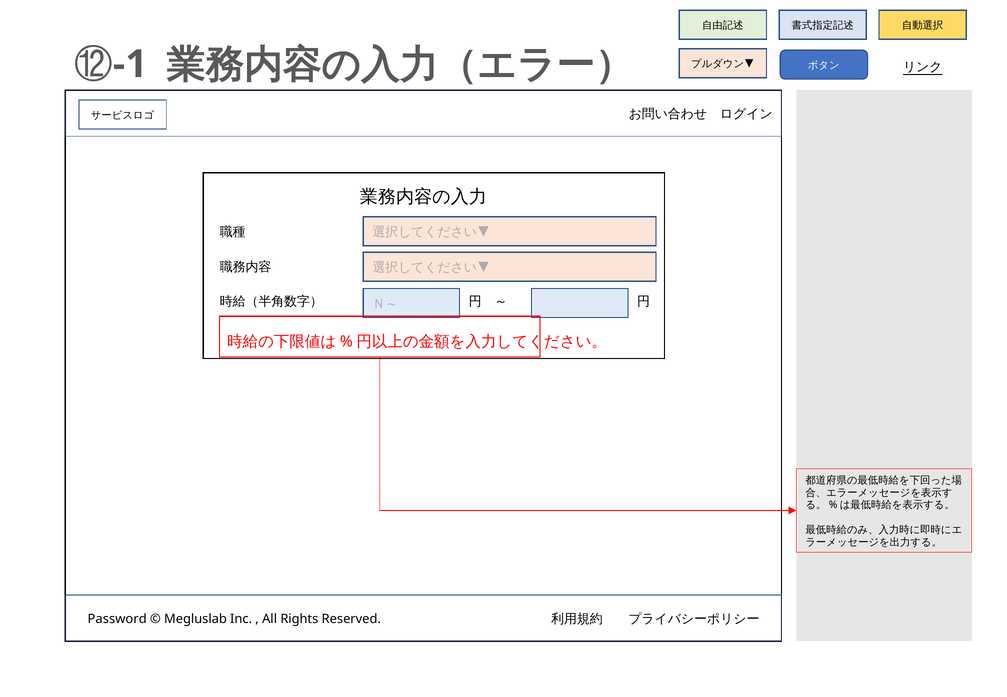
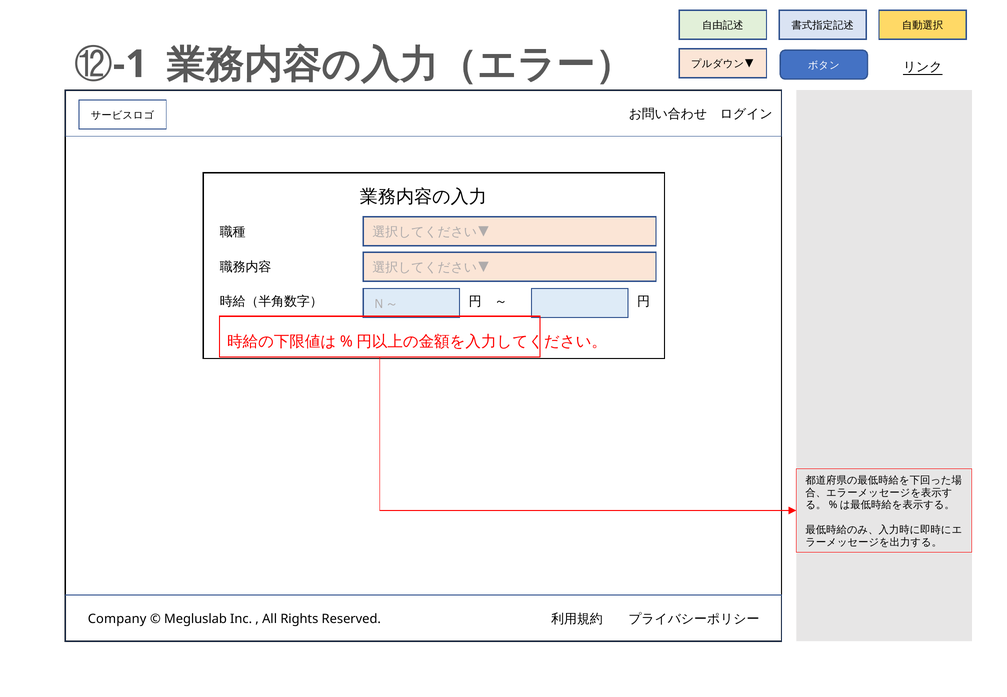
Password: Password -> Company
